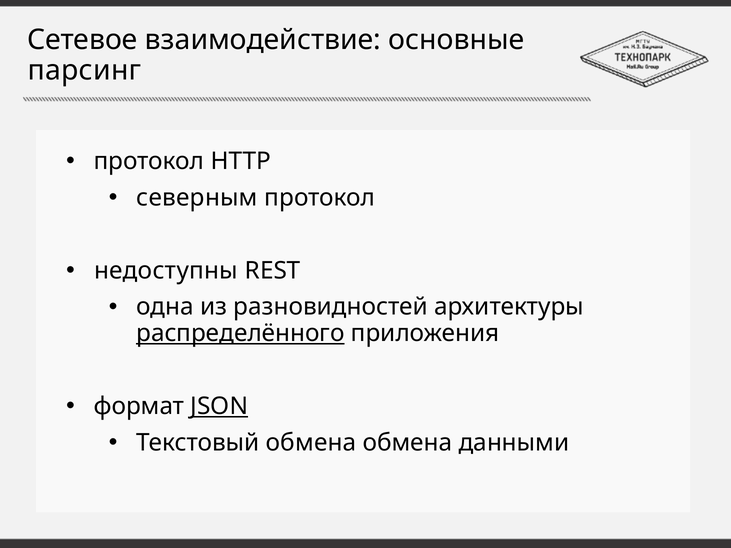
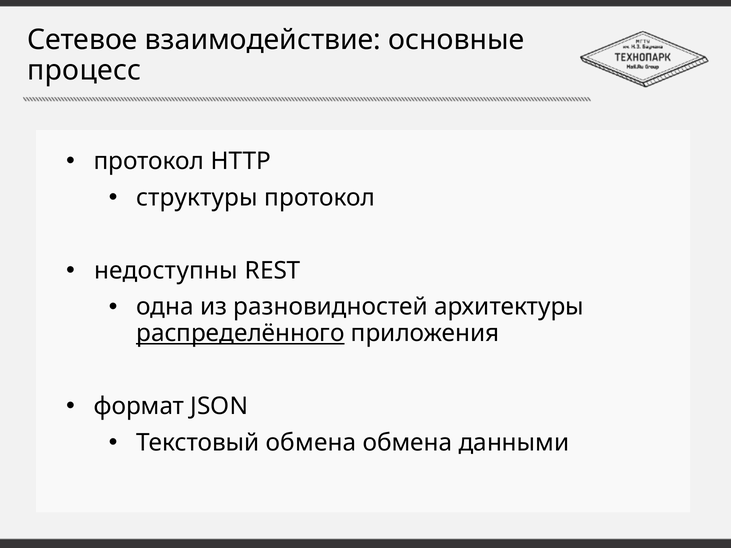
парсинг: парсинг -> процесс
северным: северным -> структуры
JSON underline: present -> none
